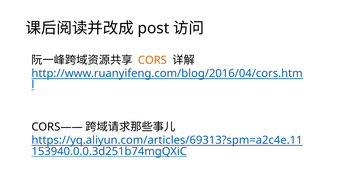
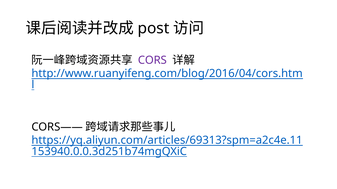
CORS colour: orange -> purple
